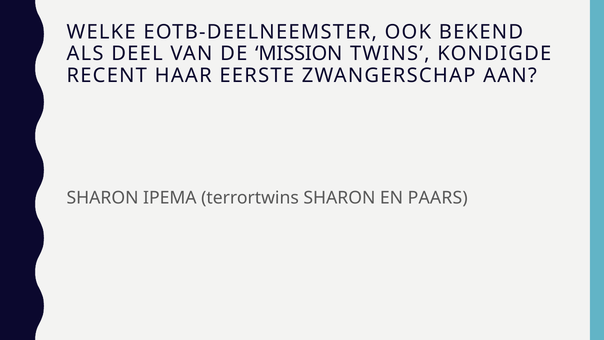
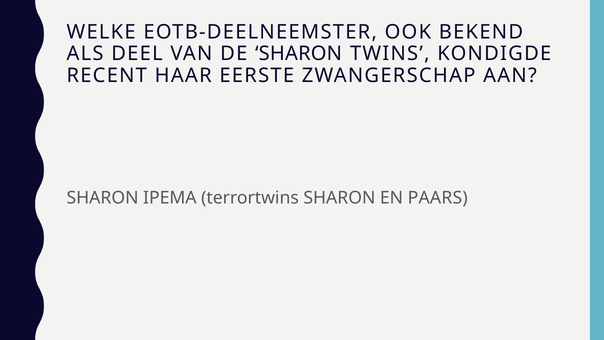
DE MISSION: MISSION -> SHARON
